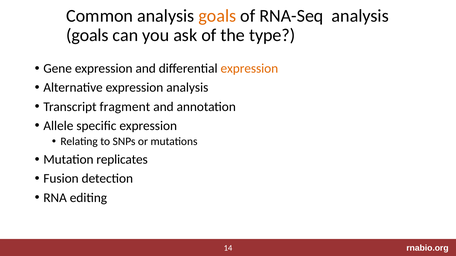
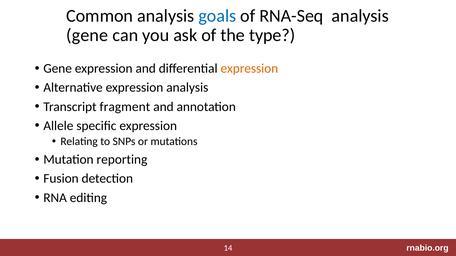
goals at (217, 16) colour: orange -> blue
goals at (87, 35): goals -> gene
replicates: replicates -> reporting
